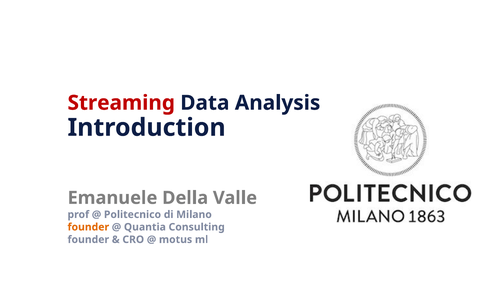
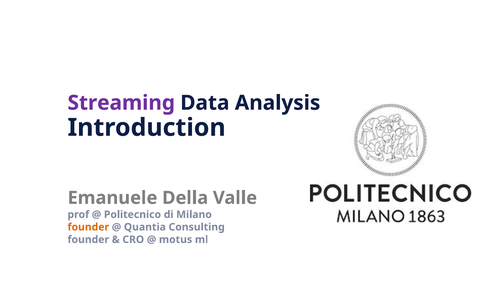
Streaming colour: red -> purple
